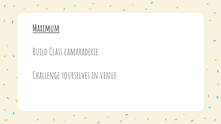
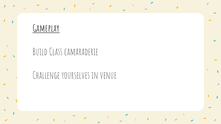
Maximum: Maximum -> Gameplay
